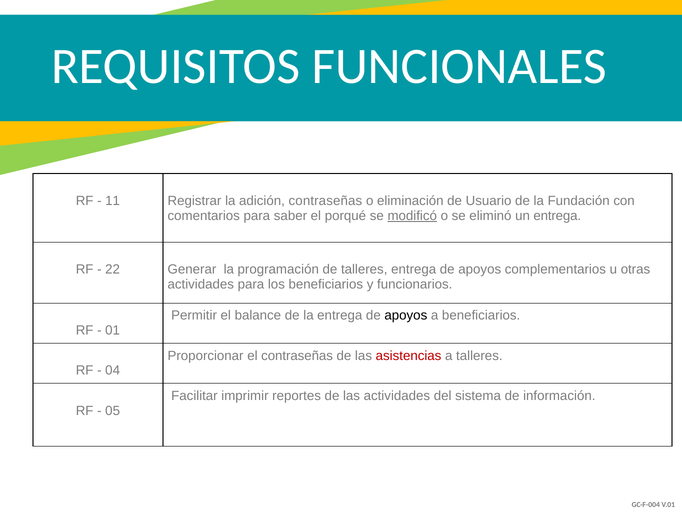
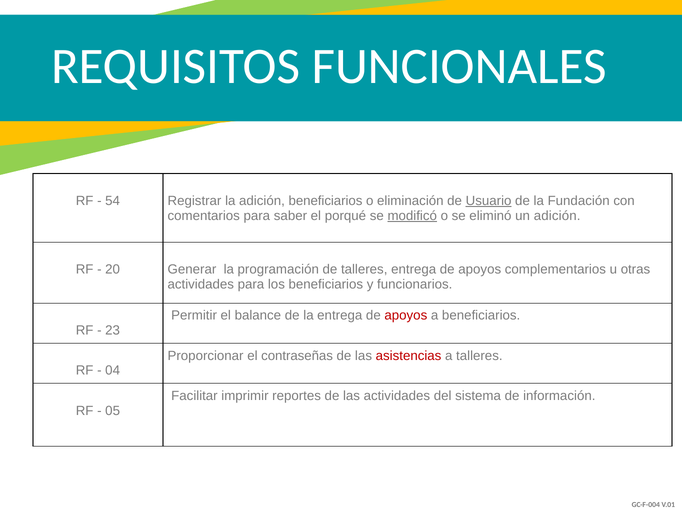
11: 11 -> 54
adición contraseñas: contraseñas -> beneficiarios
Usuario underline: none -> present
un entrega: entrega -> adición
22: 22 -> 20
apoyos at (406, 315) colour: black -> red
01: 01 -> 23
